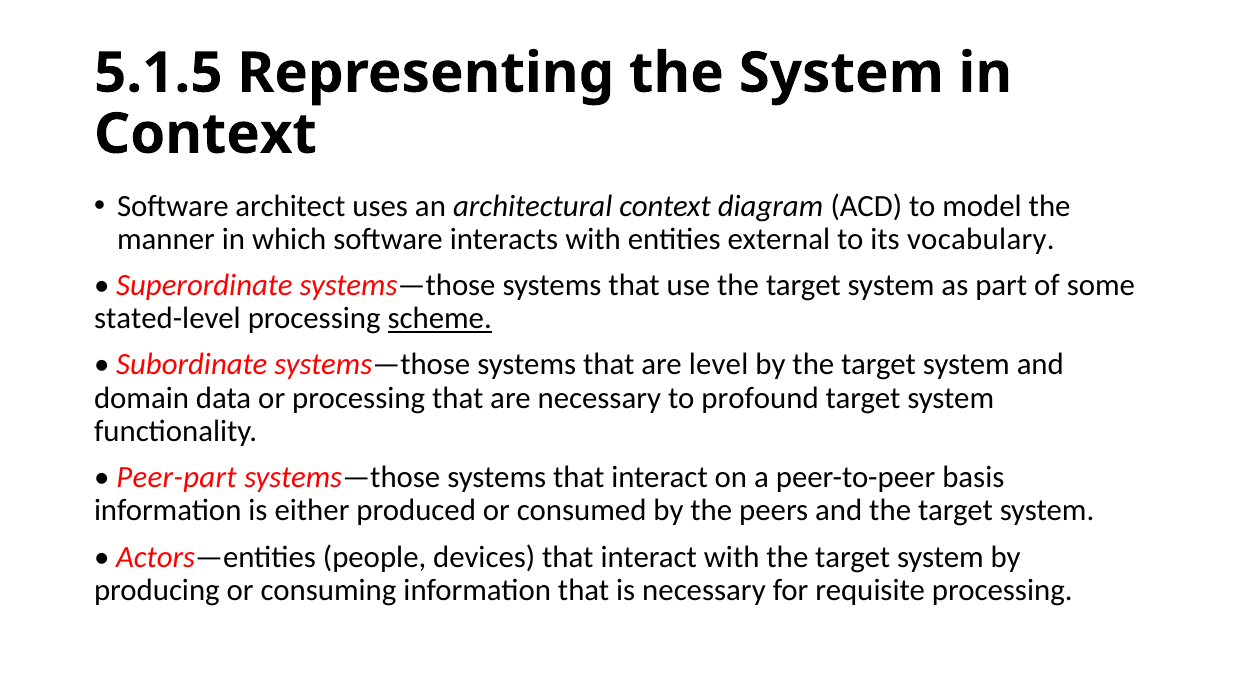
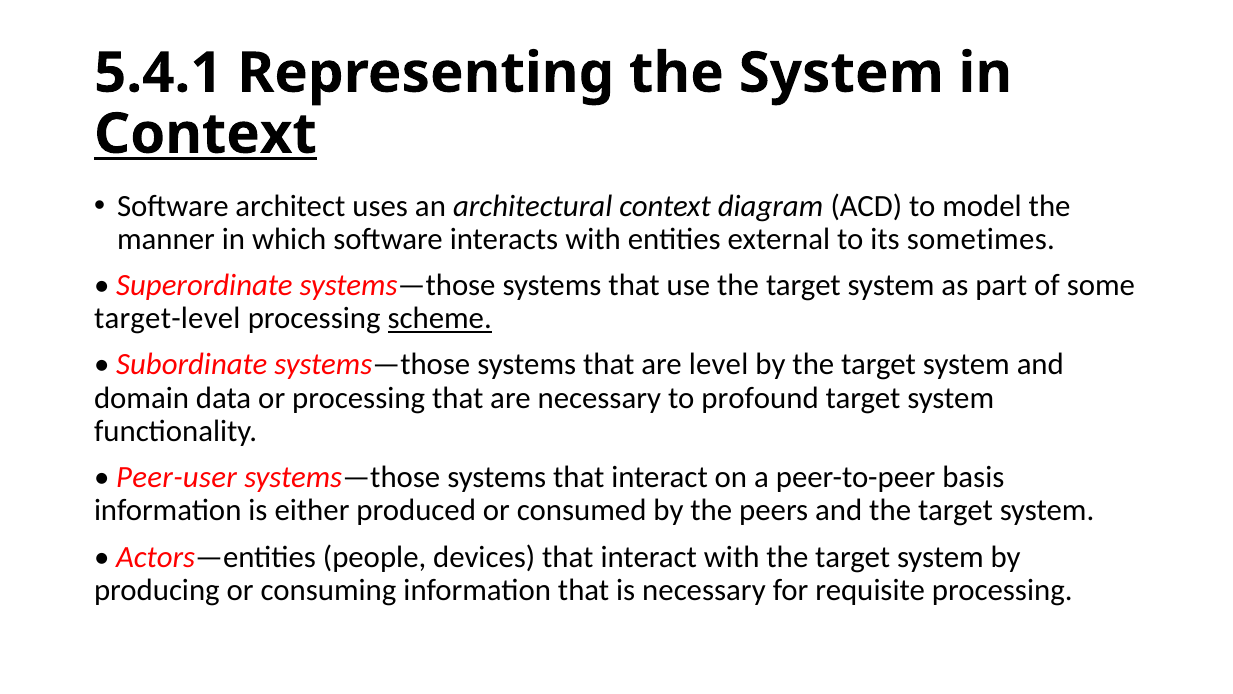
5.1.5: 5.1.5 -> 5.4.1
Context at (205, 134) underline: none -> present
vocabulary: vocabulary -> sometimes
stated-level: stated-level -> target-level
Peer-part: Peer-part -> Peer-user
